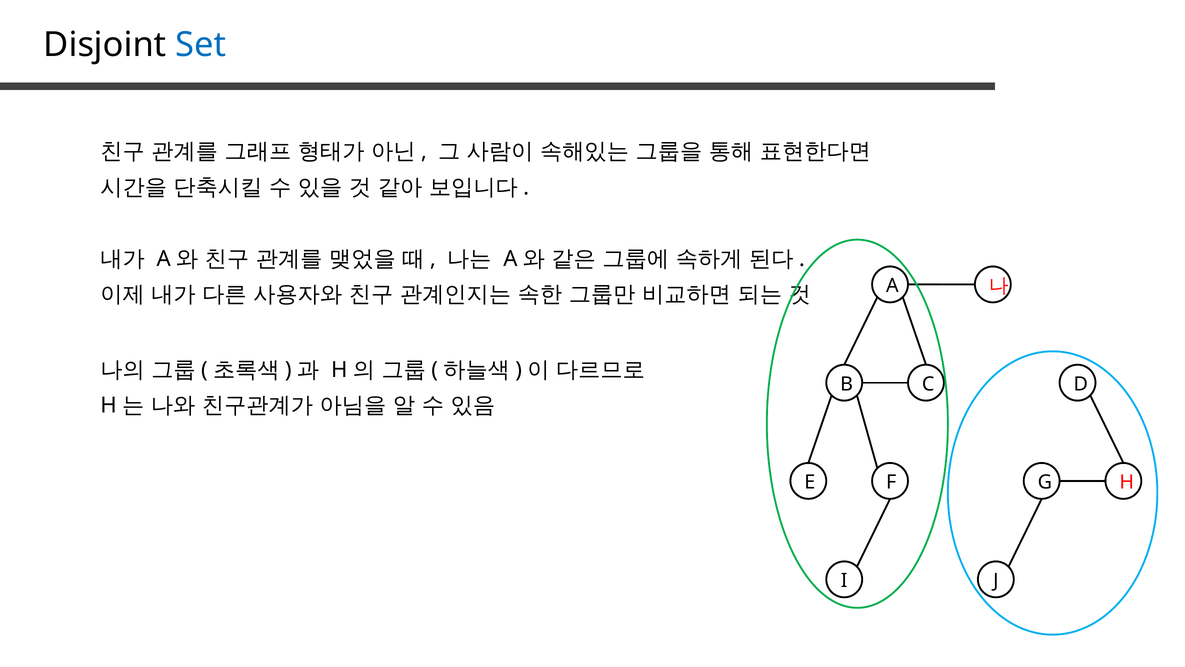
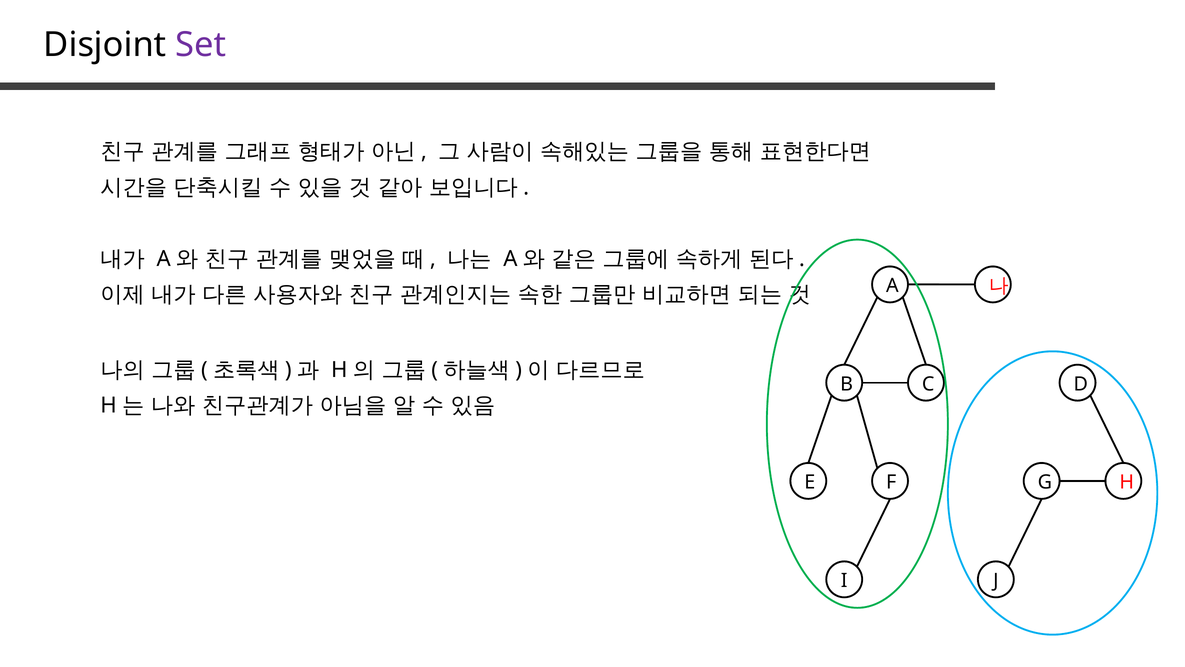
Set colour: blue -> purple
